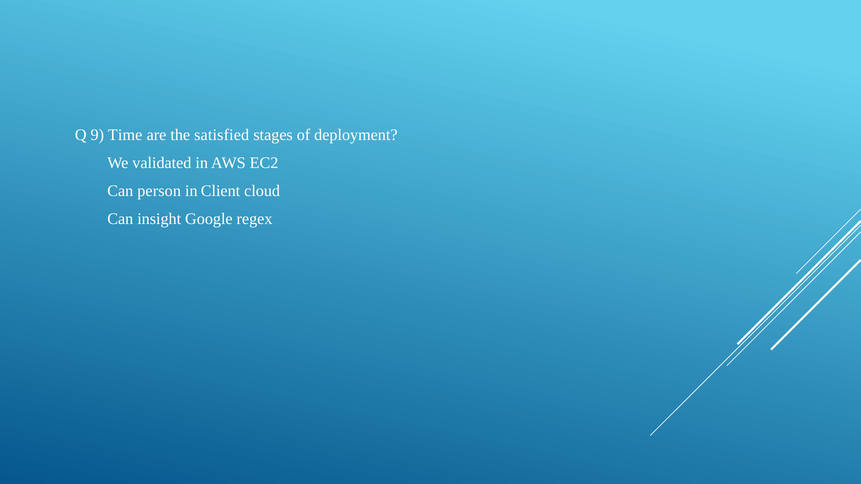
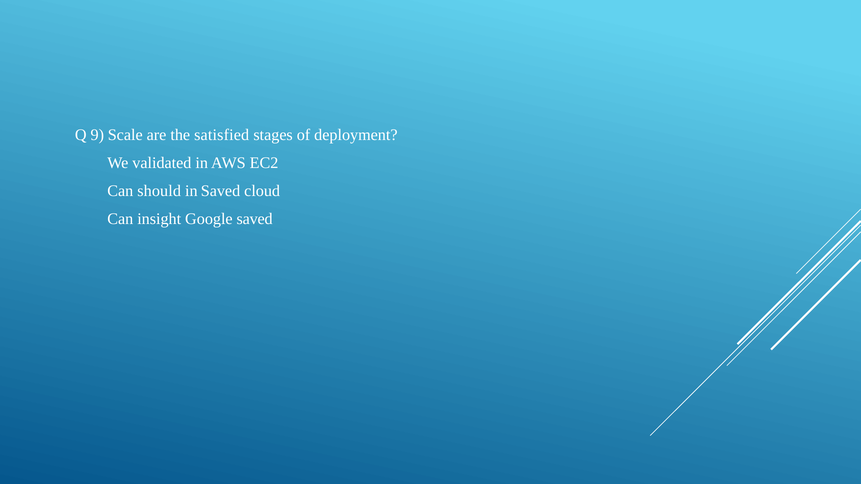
Time: Time -> Scale
person: person -> should
in Client: Client -> Saved
Google regex: regex -> saved
